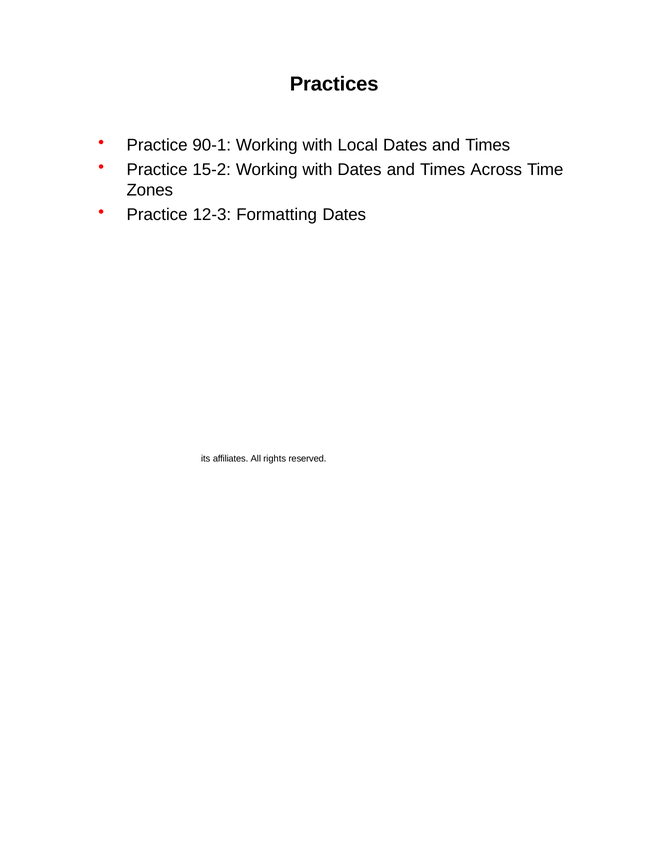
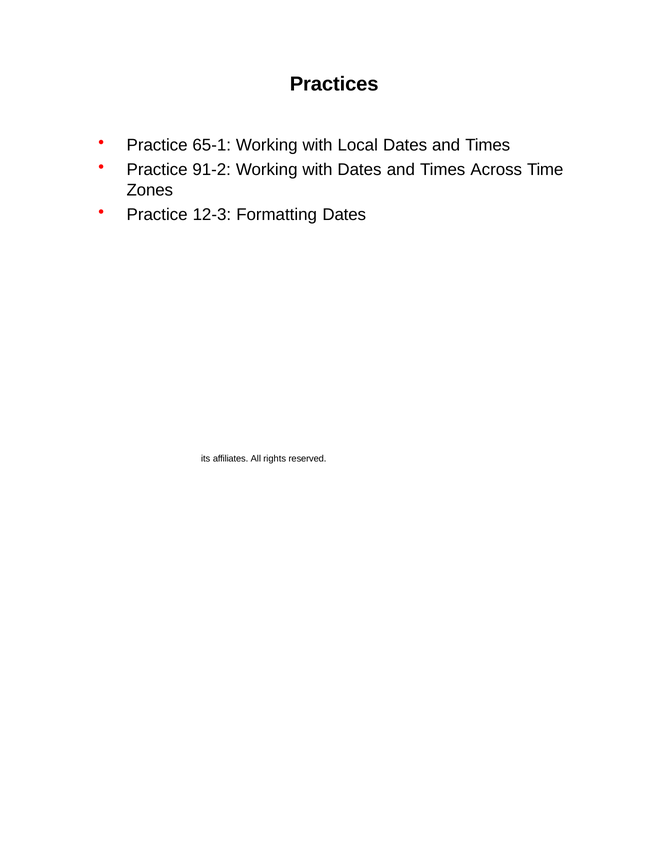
90-1: 90-1 -> 65-1
15-2: 15-2 -> 91-2
